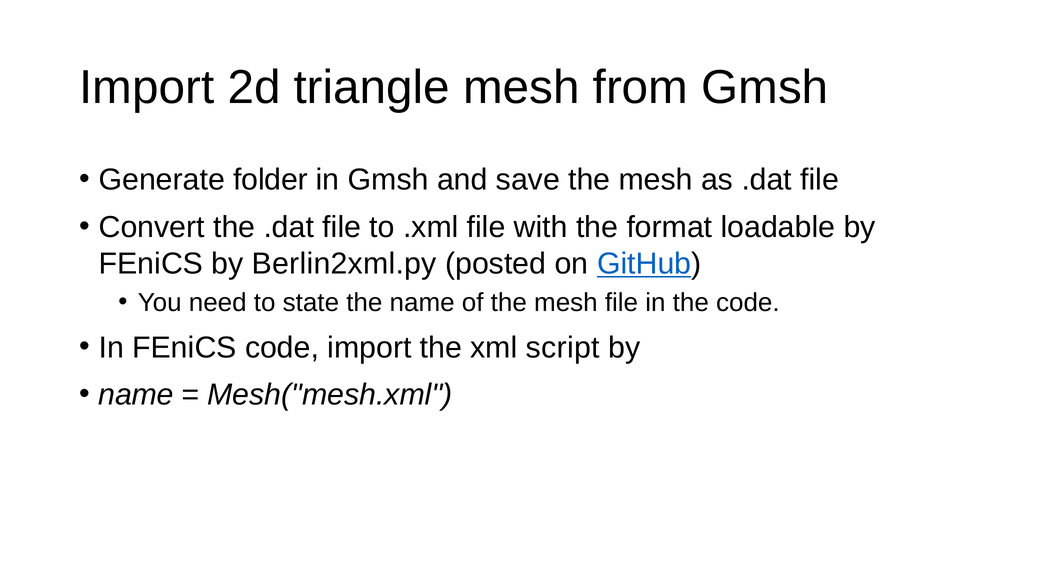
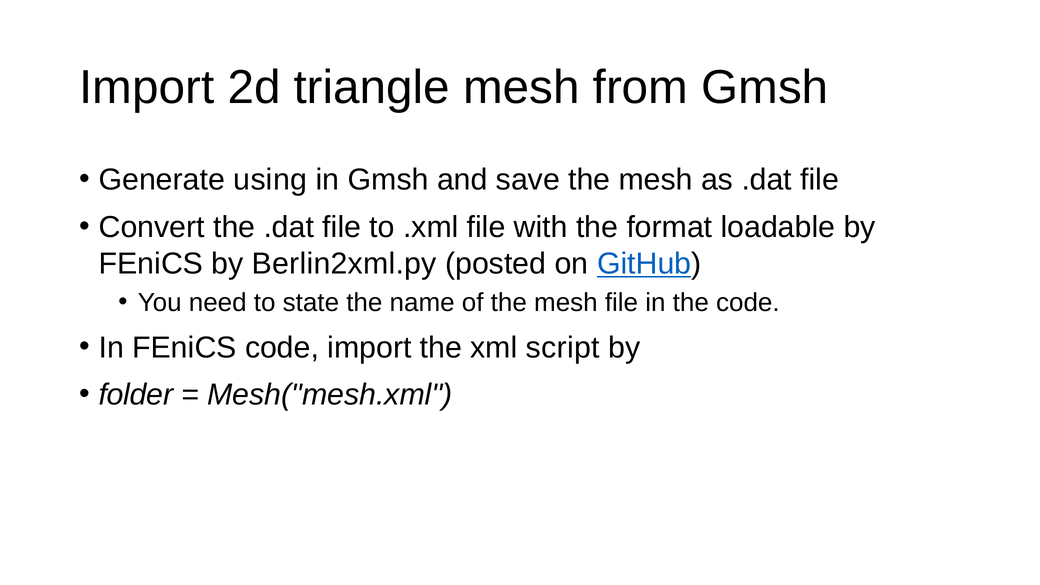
folder: folder -> using
name at (136, 395): name -> folder
